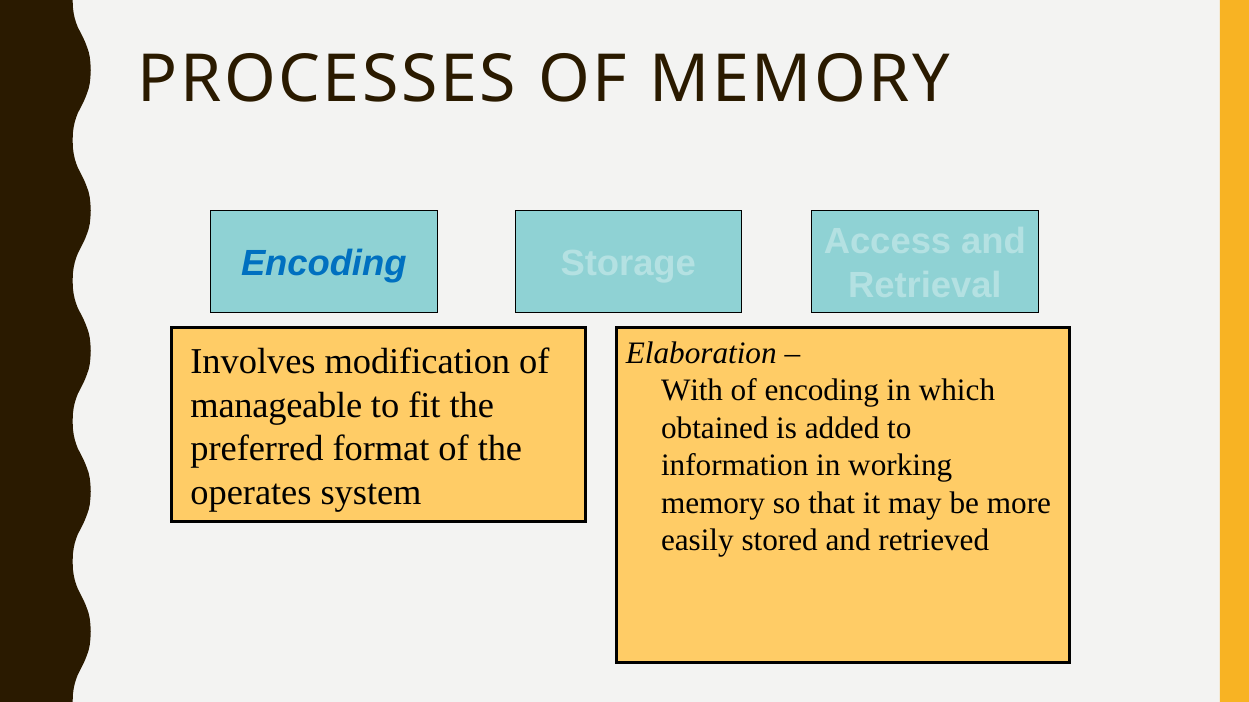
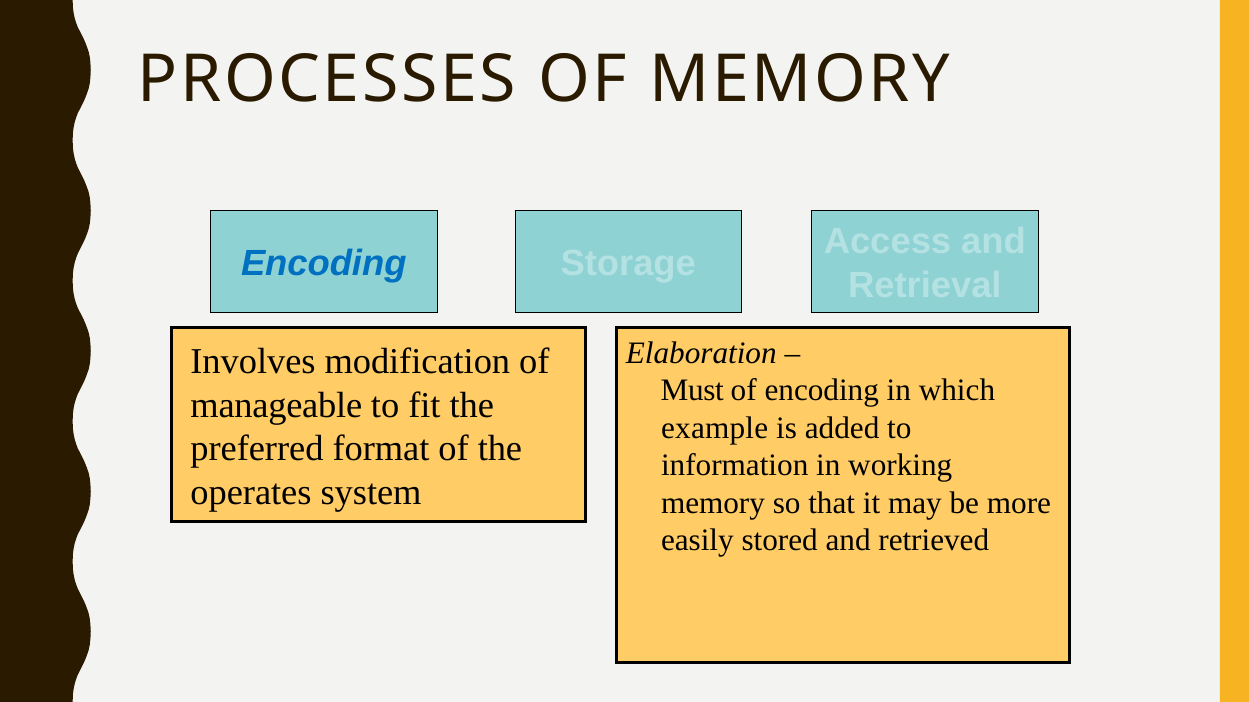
With: With -> Must
obtained: obtained -> example
